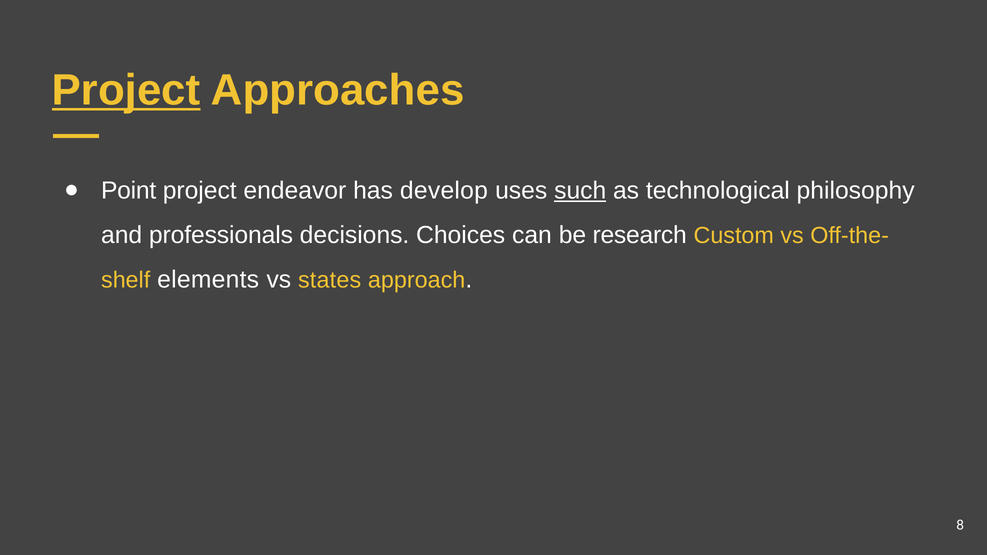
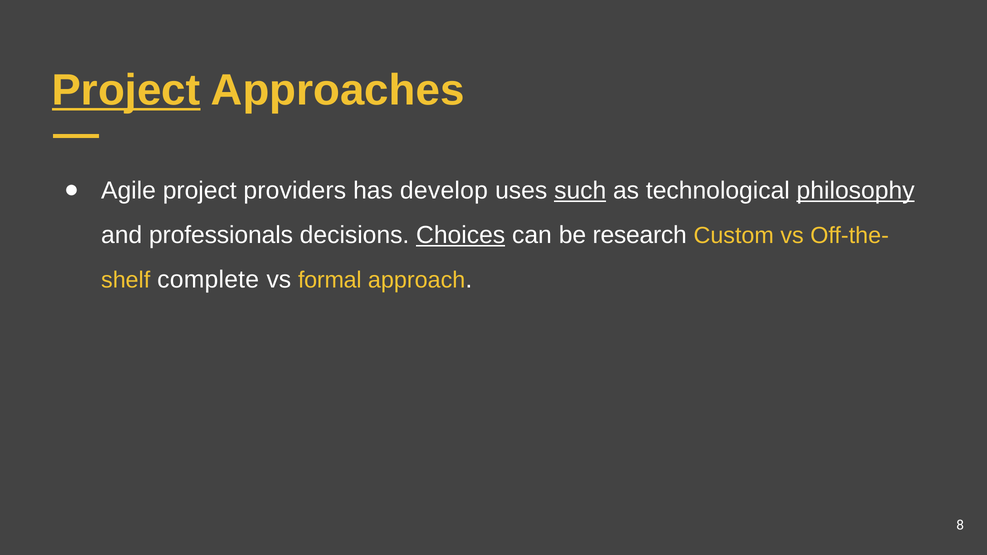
Point: Point -> Agile
endeavor: endeavor -> providers
philosophy underline: none -> present
Choices underline: none -> present
elements: elements -> complete
states: states -> formal
